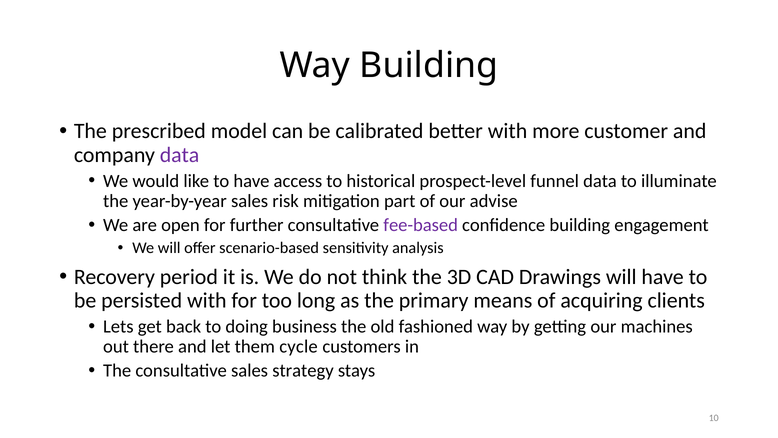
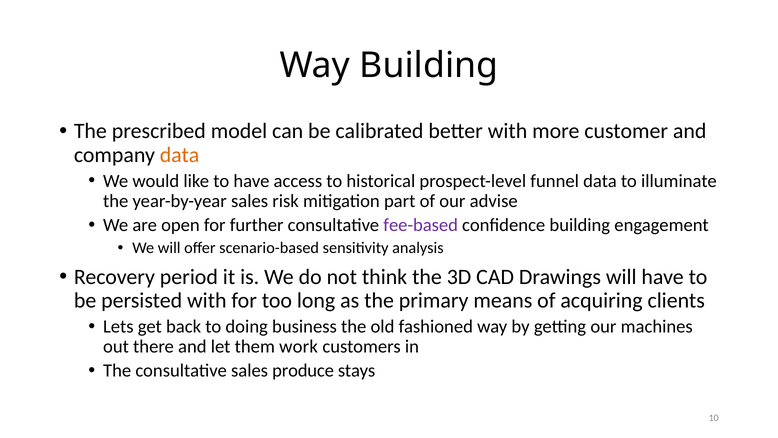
data at (180, 155) colour: purple -> orange
cycle: cycle -> work
strategy: strategy -> produce
